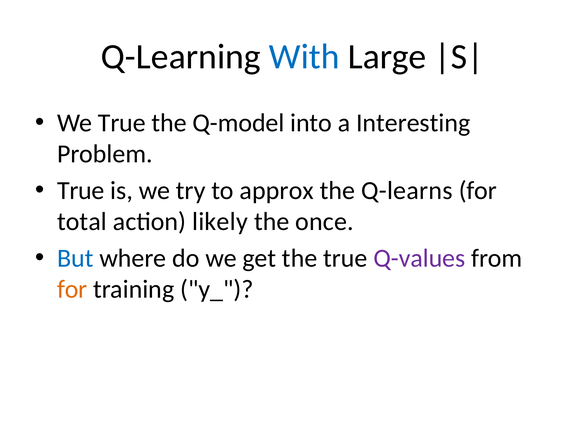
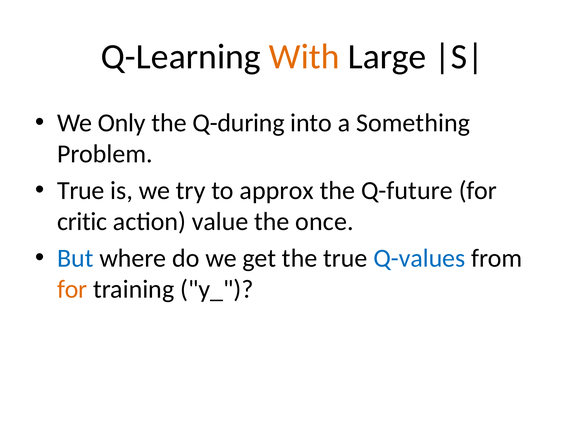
With colour: blue -> orange
We True: True -> Only
Q-model: Q-model -> Q-during
Interesting: Interesting -> Something
Q-learns: Q-learns -> Q-future
total: total -> critic
likely: likely -> value
Q-values colour: purple -> blue
